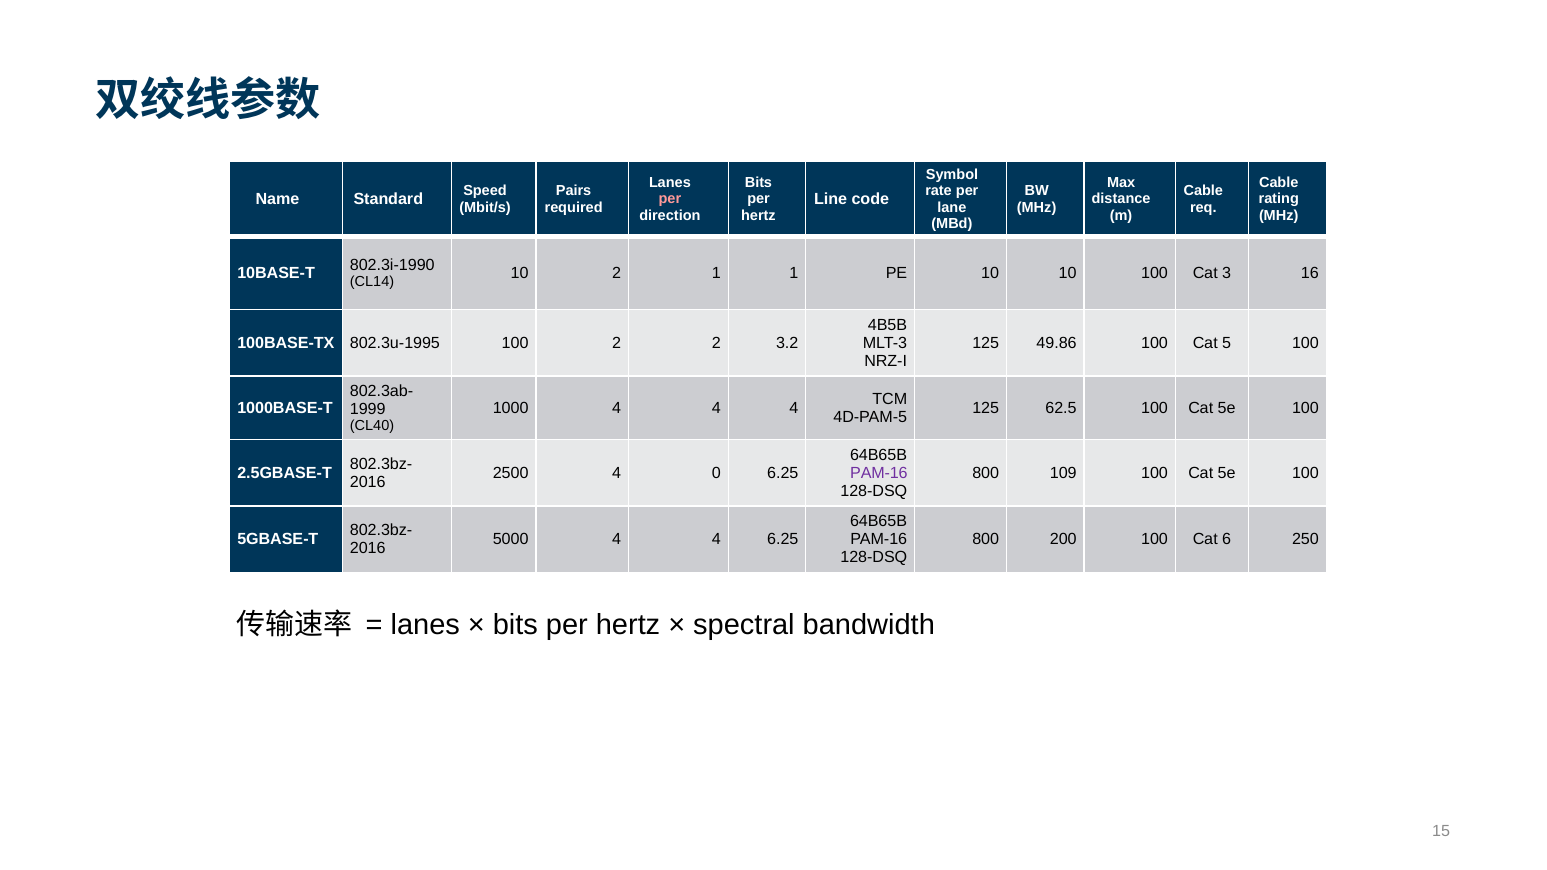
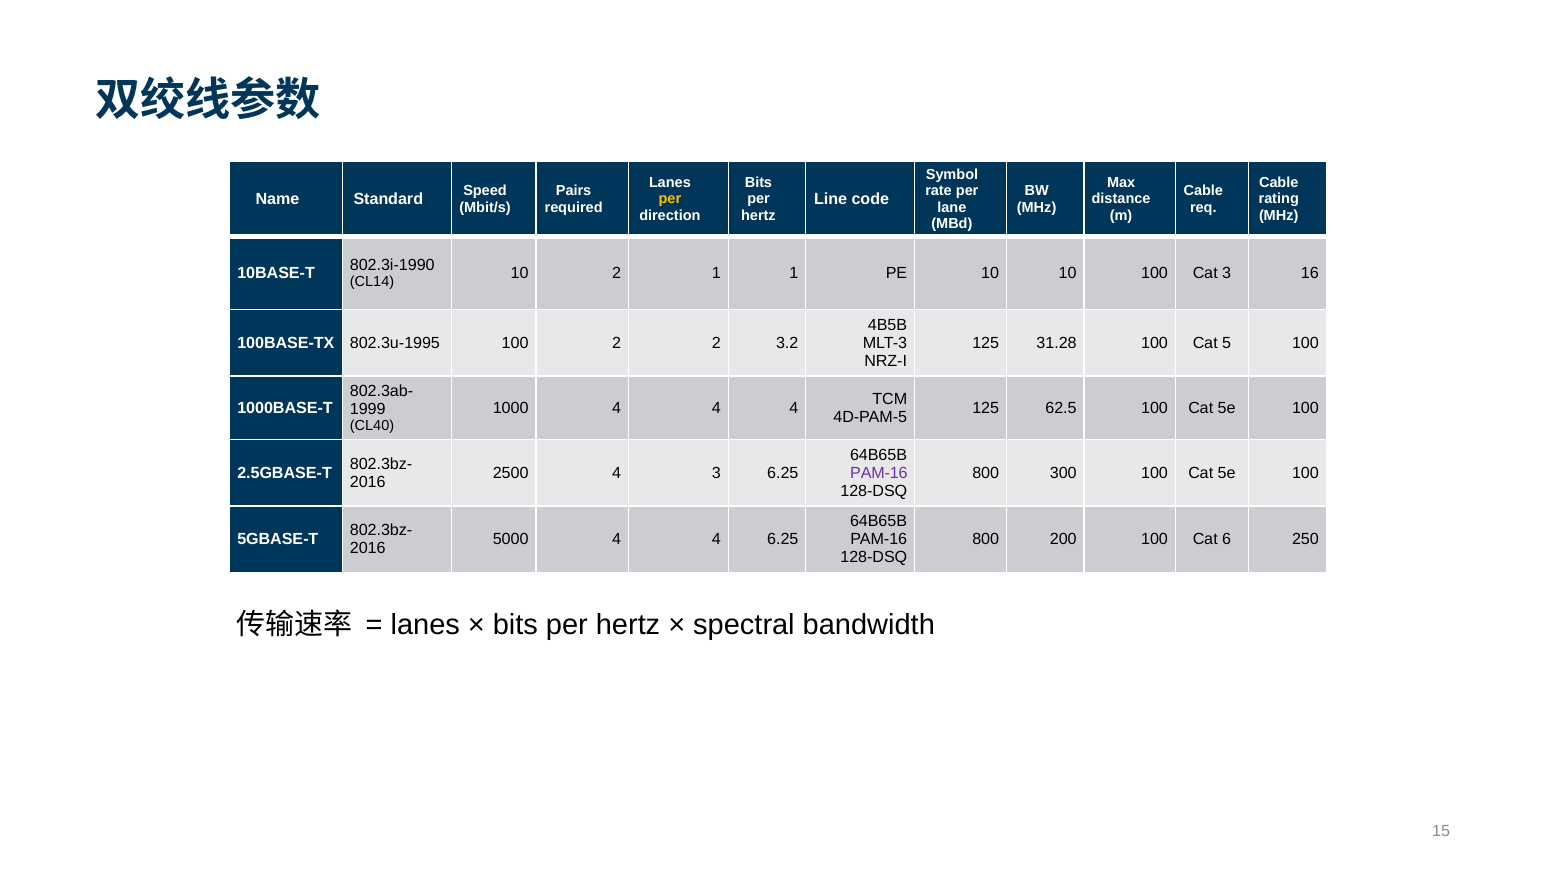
per at (670, 199) colour: pink -> yellow
49.86: 49.86 -> 31.28
4 0: 0 -> 3
109: 109 -> 300
